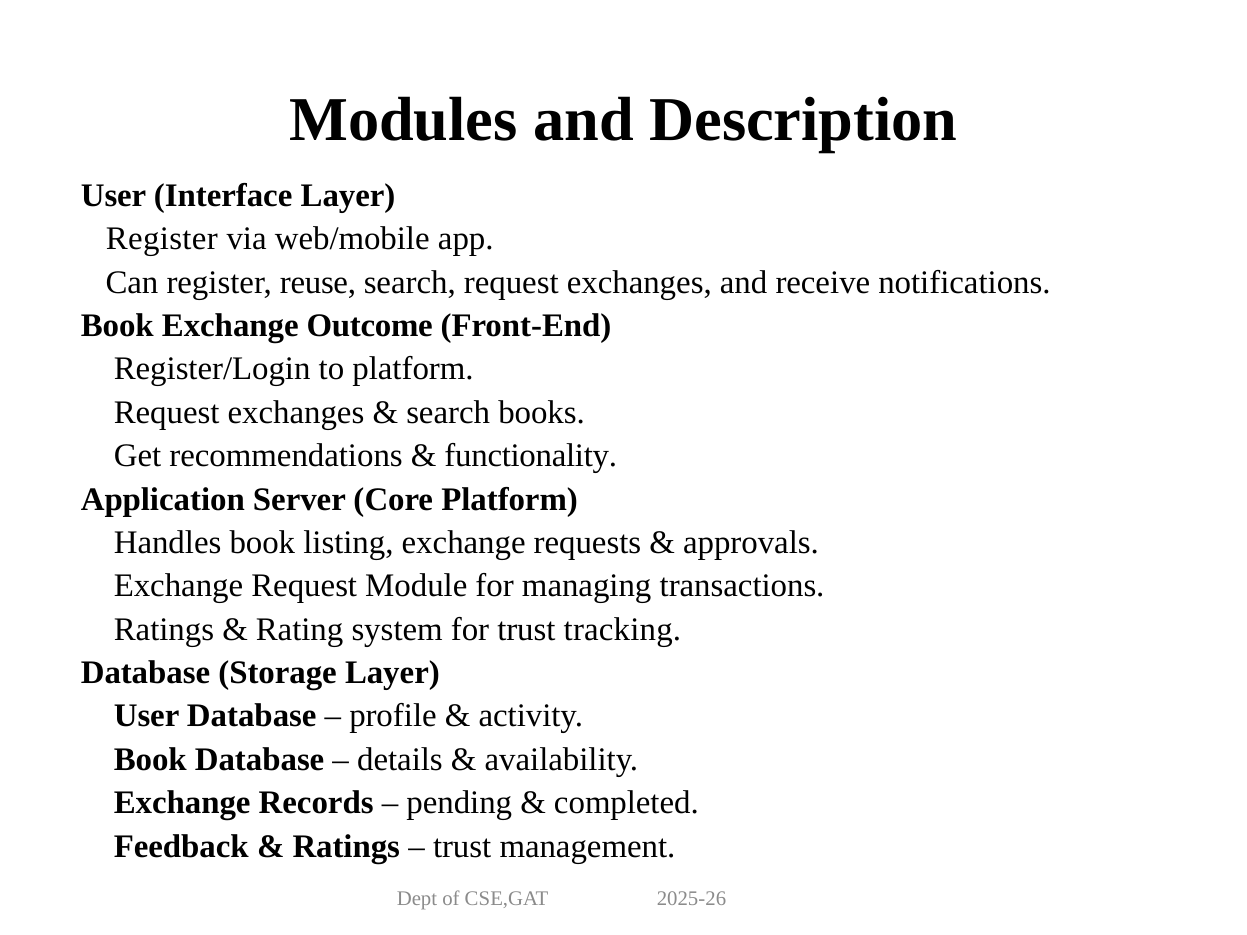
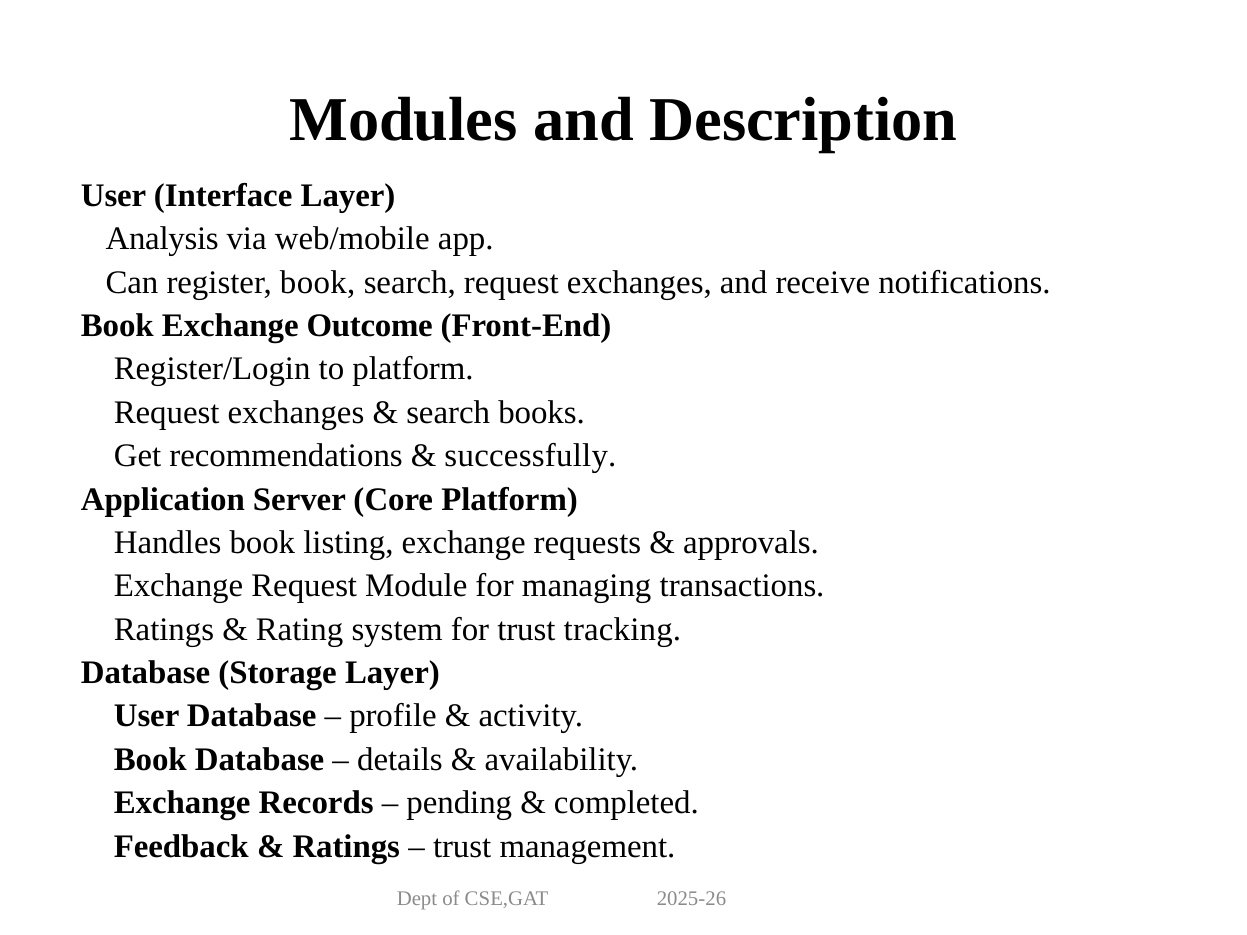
Register at (162, 239): Register -> Analysis
register reuse: reuse -> book
functionality: functionality -> successfully
